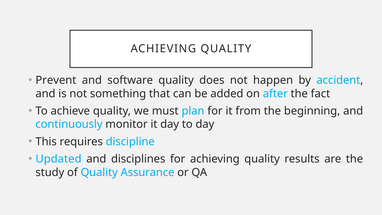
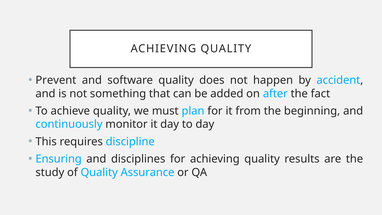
Updated: Updated -> Ensuring
